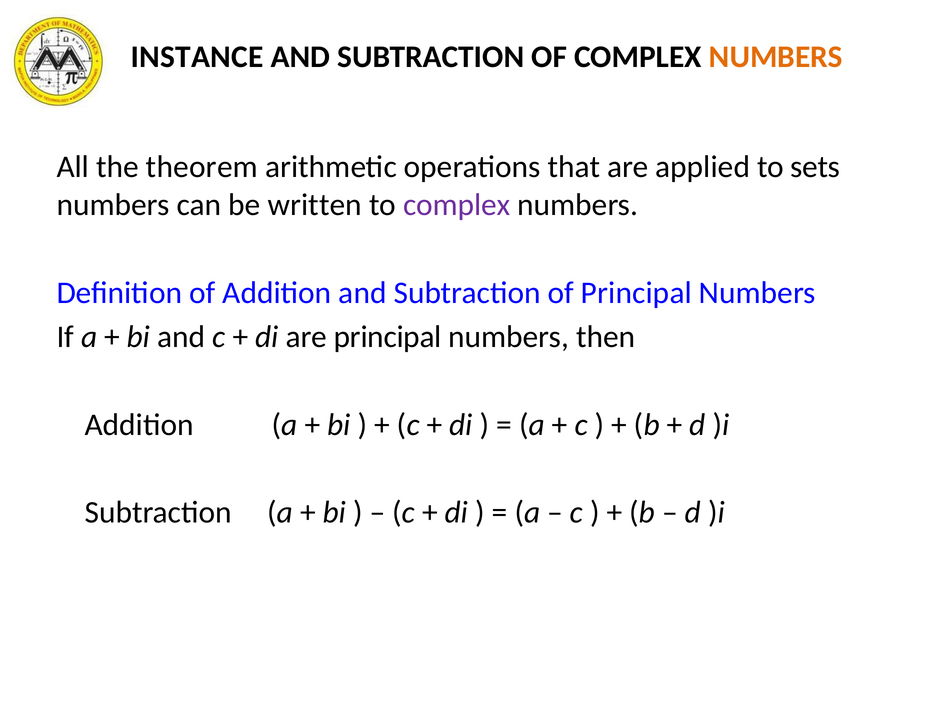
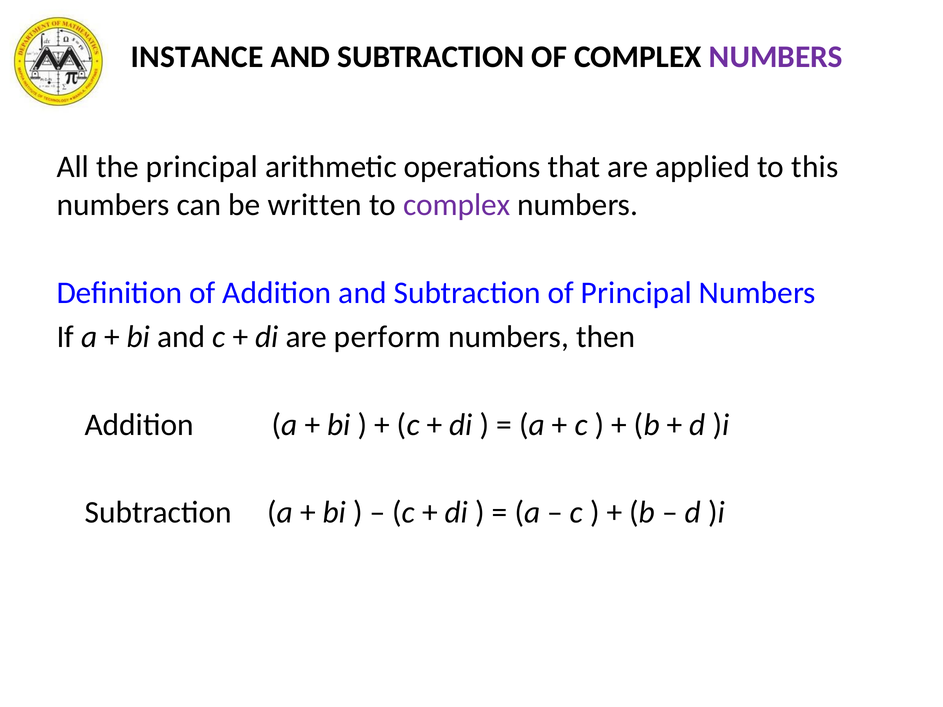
NUMBERS at (776, 57) colour: orange -> purple
the theorem: theorem -> principal
sets: sets -> this
are principal: principal -> perform
